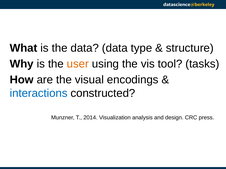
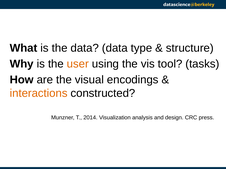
interactions colour: blue -> orange
